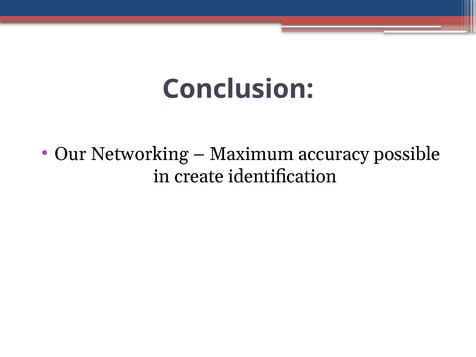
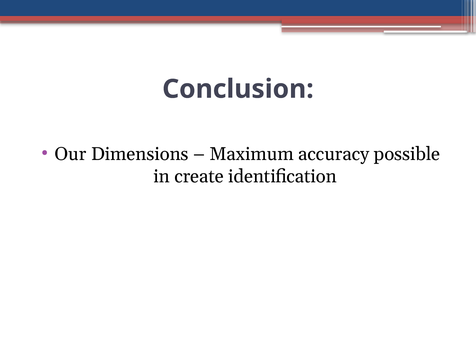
Networking: Networking -> Dimensions
